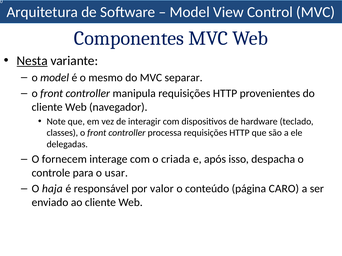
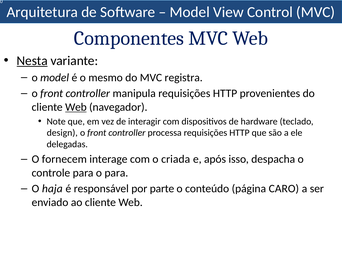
separar: separar -> registra
Web at (76, 107) underline: none -> present
classes: classes -> design
o usar: usar -> para
valor: valor -> parte
